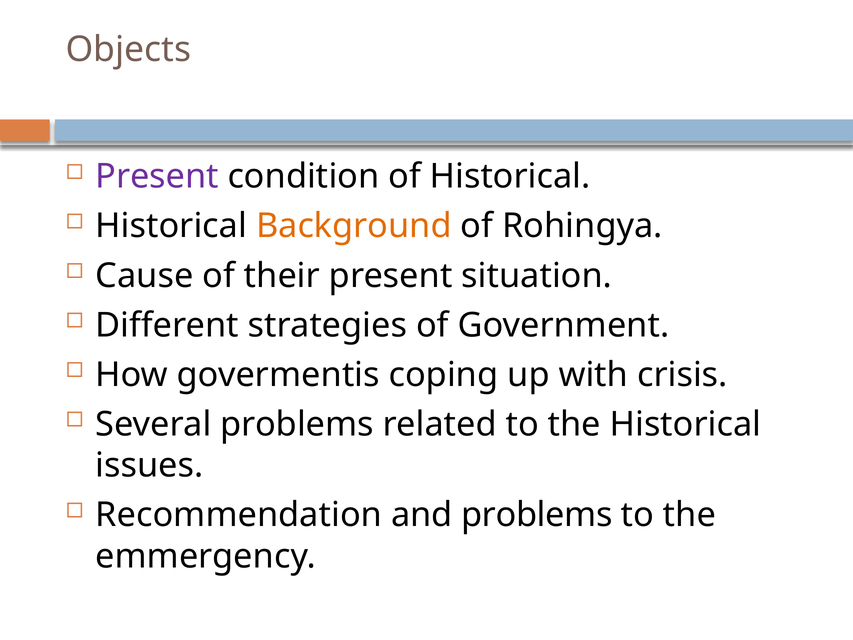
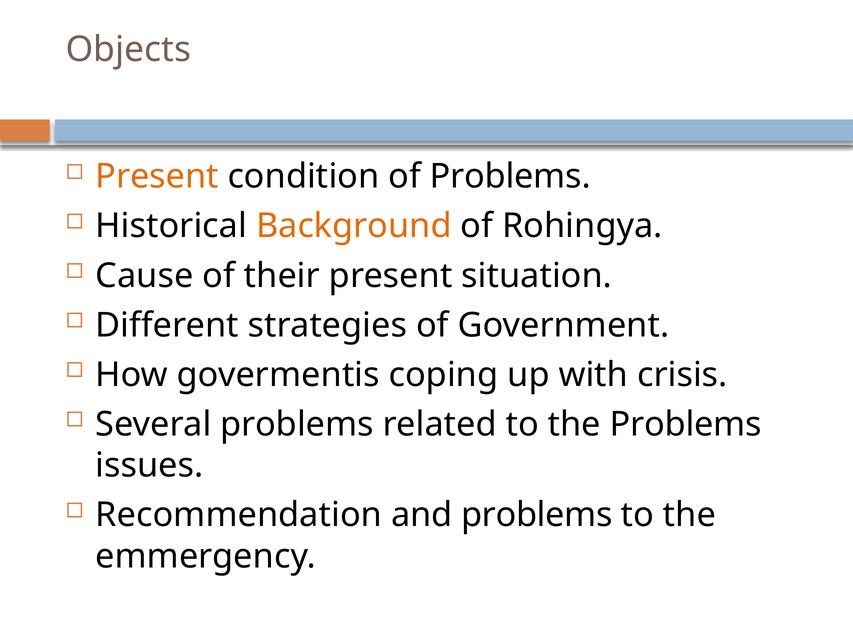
Present at (157, 176) colour: purple -> orange
of Historical: Historical -> Problems
the Historical: Historical -> Problems
